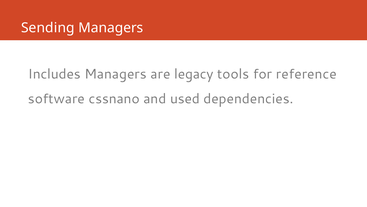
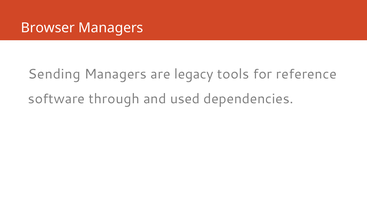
Sending: Sending -> Browser
Includes: Includes -> Sending
cssnano: cssnano -> through
